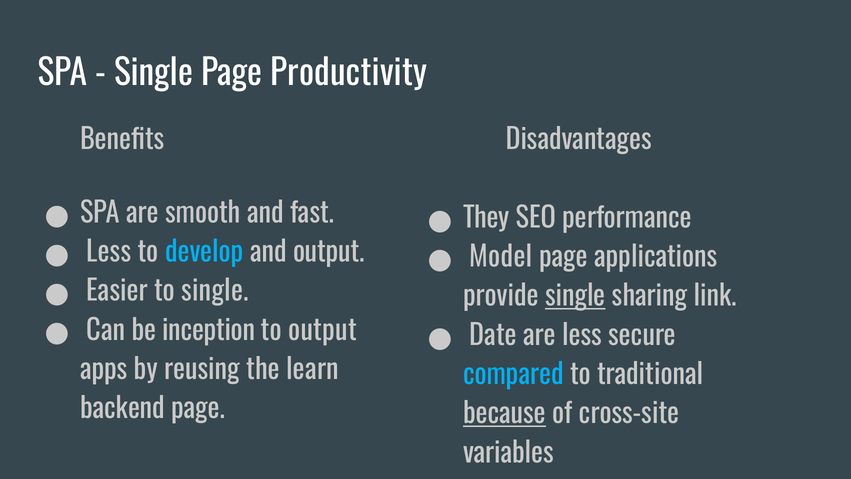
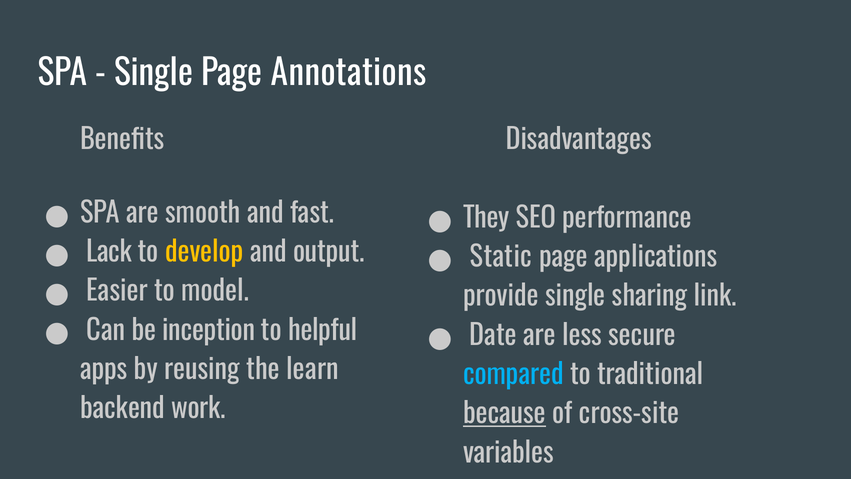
Productivity: Productivity -> Annotations
Less at (109, 252): Less -> Lack
develop colour: light blue -> yellow
Model: Model -> Static
to single: single -> model
single at (575, 296) underline: present -> none
to output: output -> helpful
backend page: page -> work
